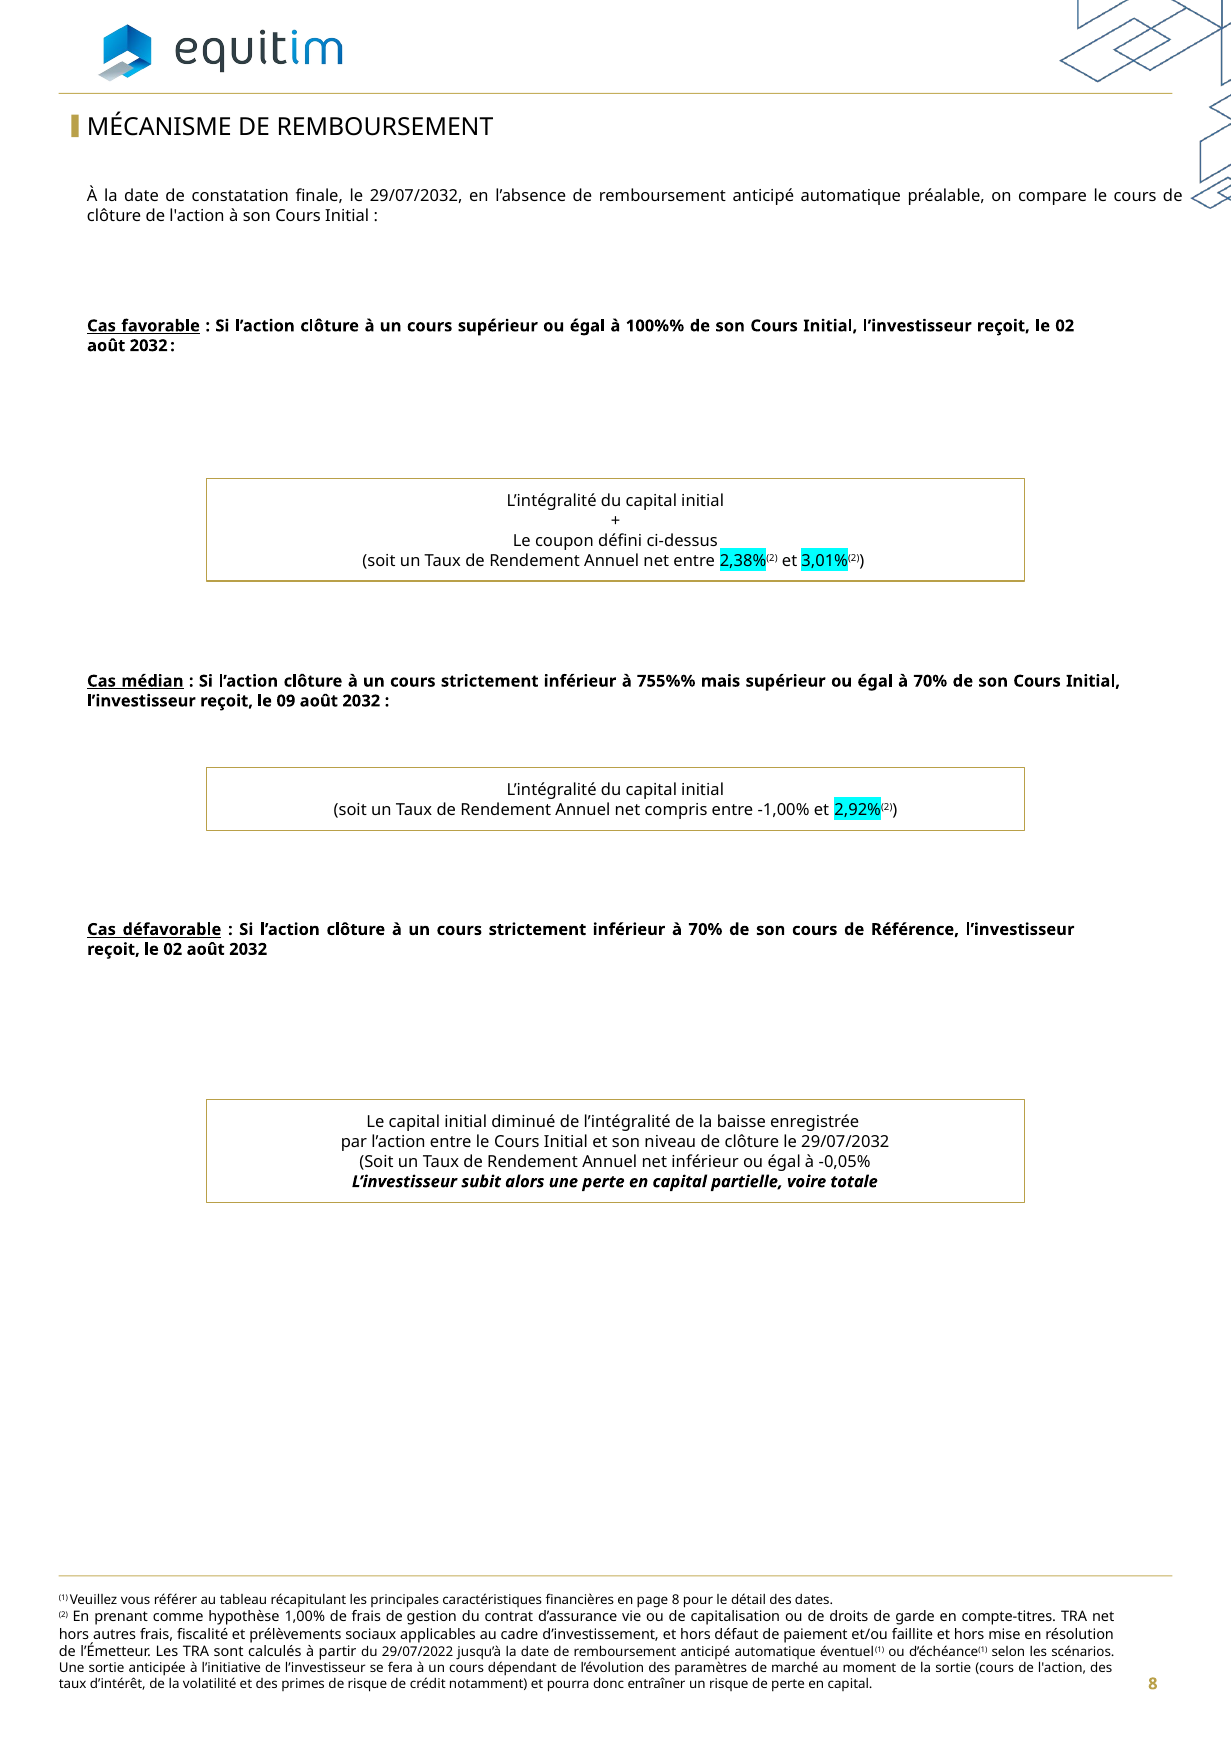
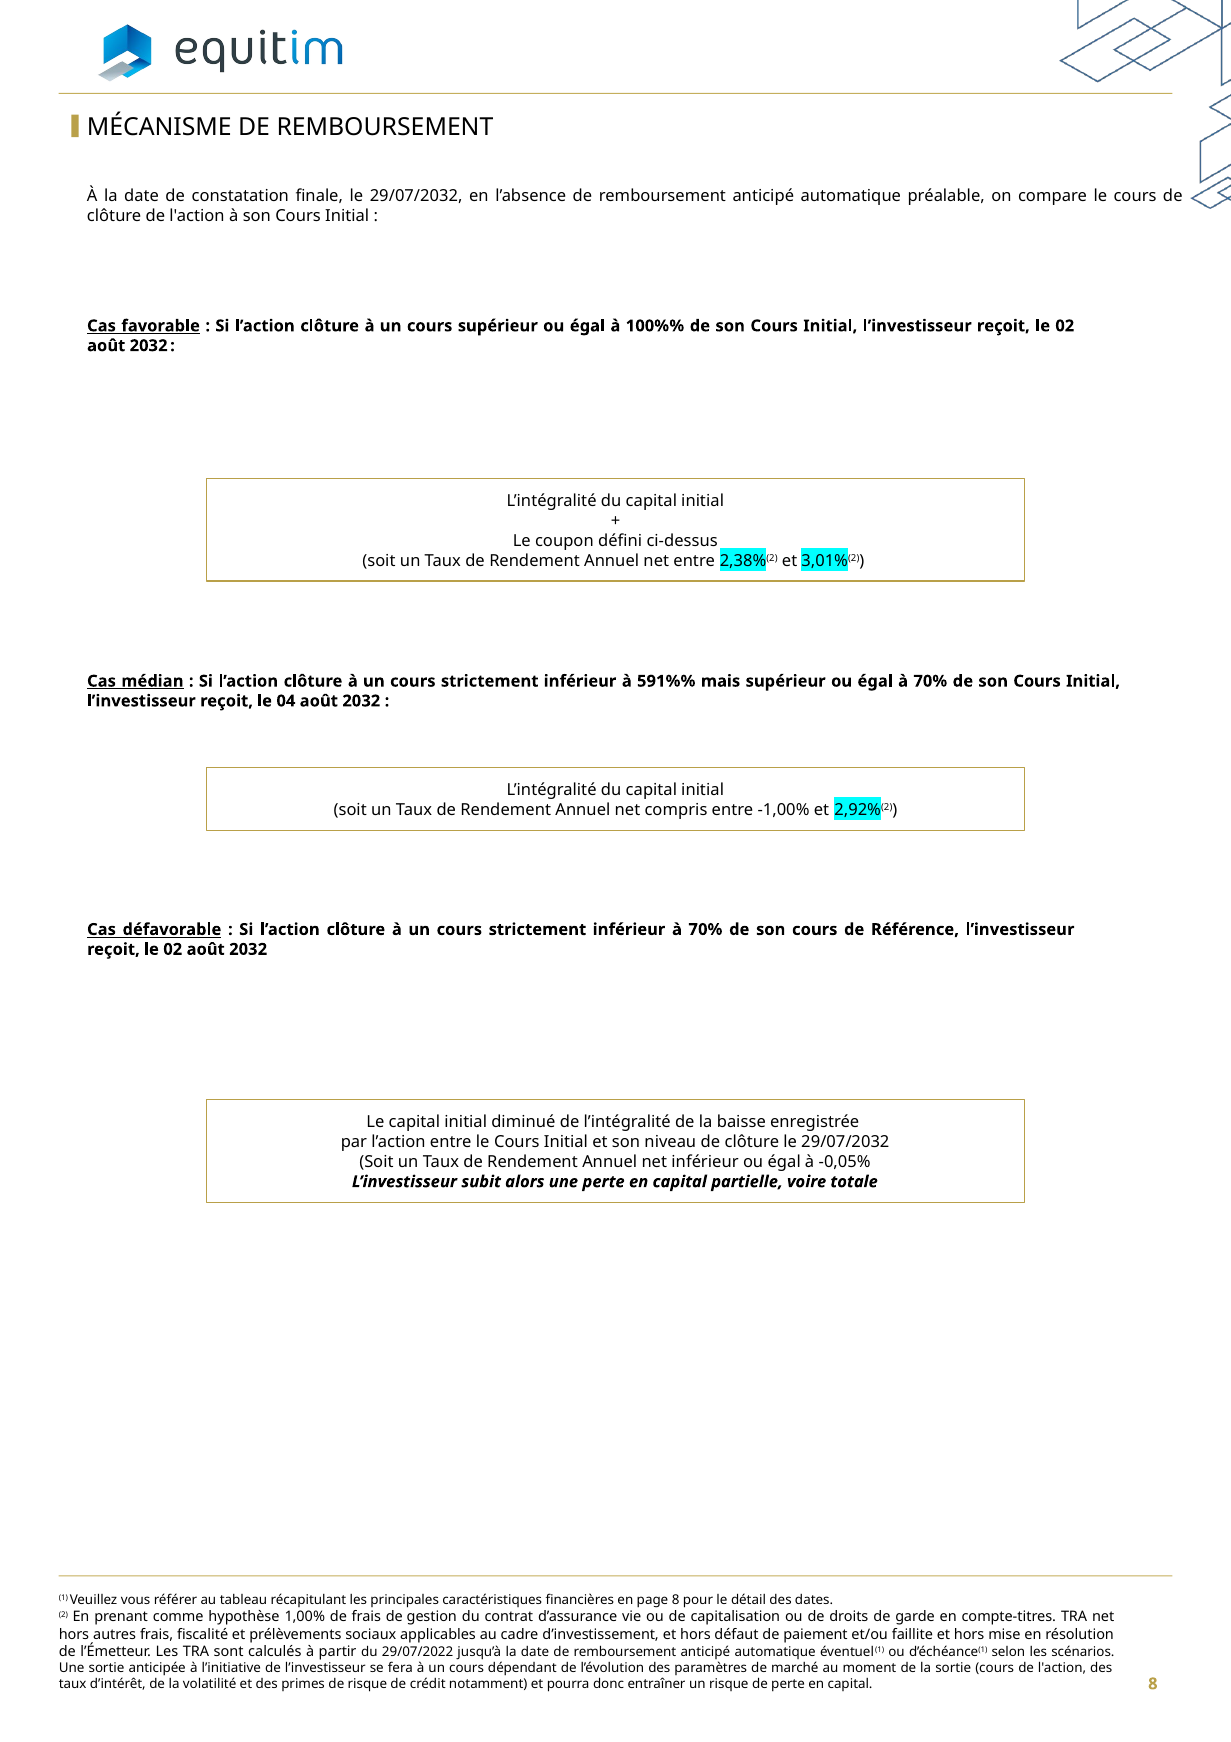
755%%: 755%% -> 591%%
09: 09 -> 04
